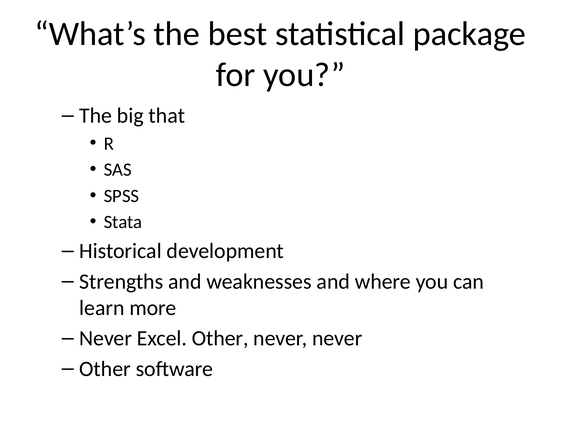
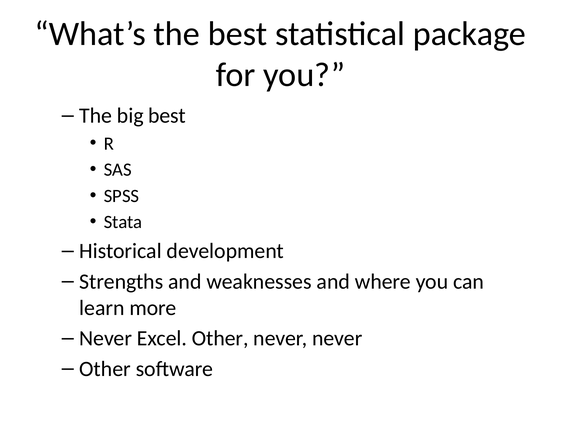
big that: that -> best
